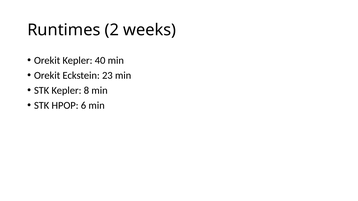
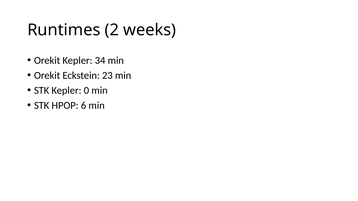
40: 40 -> 34
8: 8 -> 0
